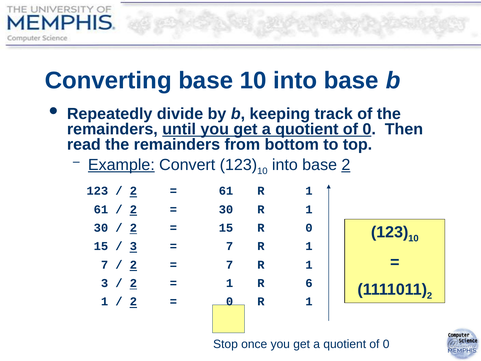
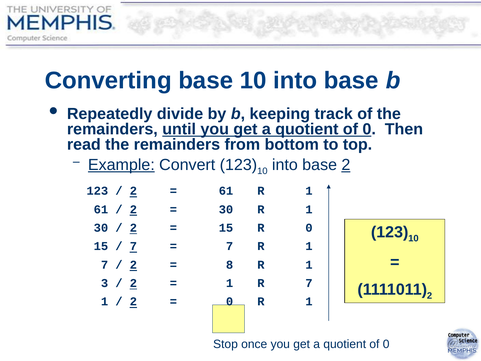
3 at (133, 246): 3 -> 7
7 at (230, 265): 7 -> 8
R 6: 6 -> 7
